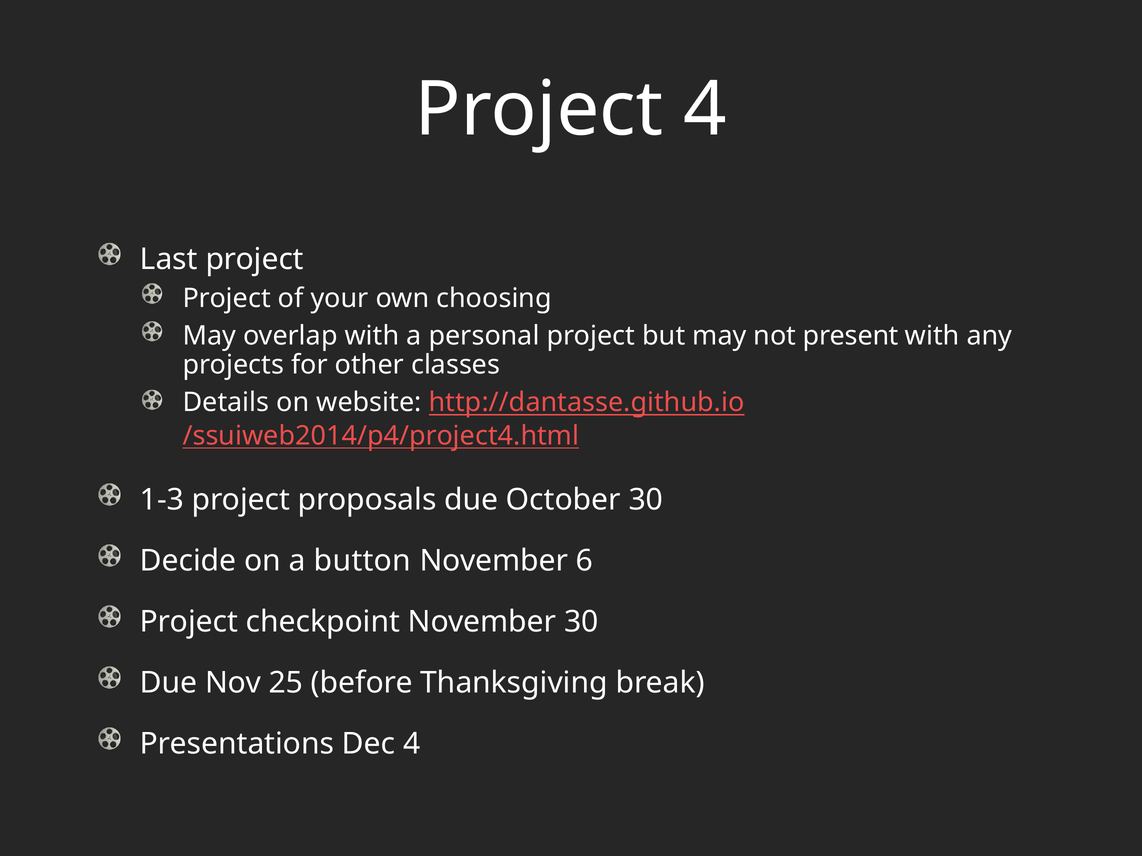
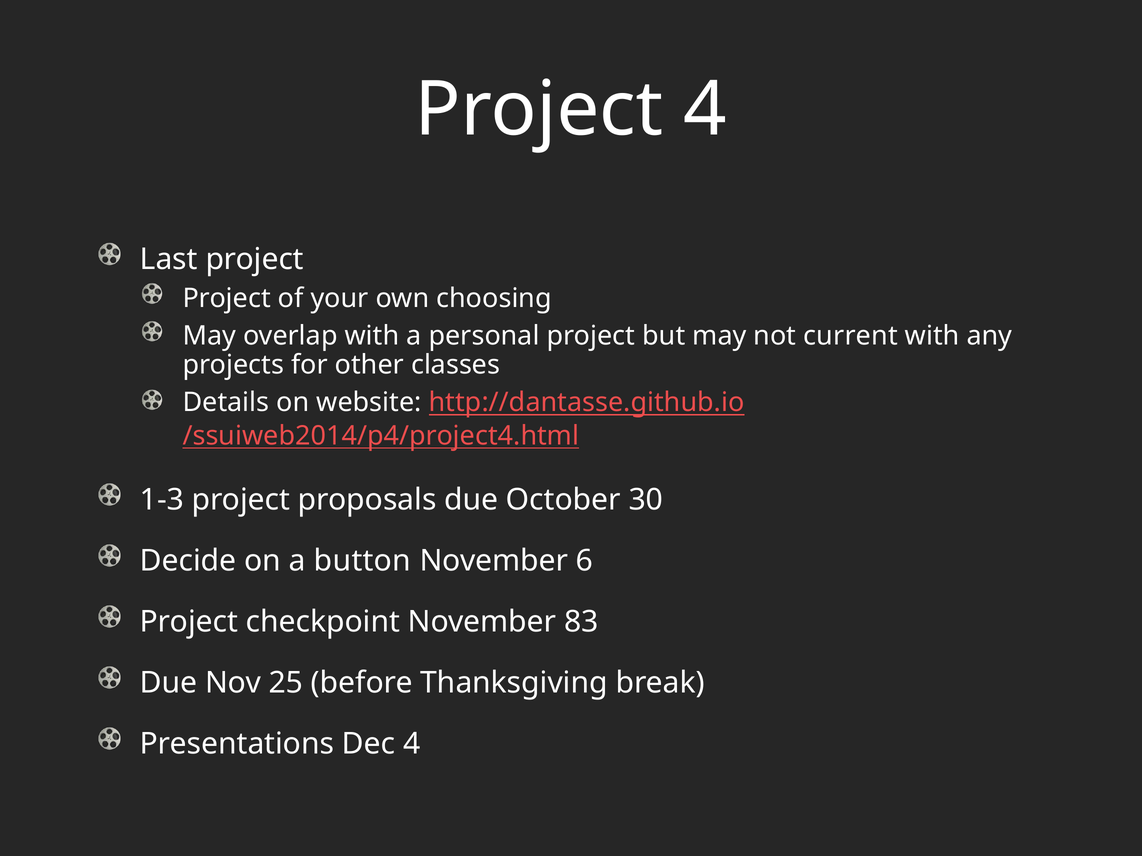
present: present -> current
November 30: 30 -> 83
